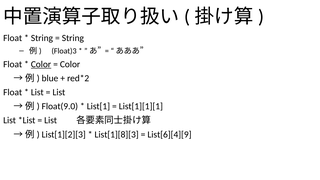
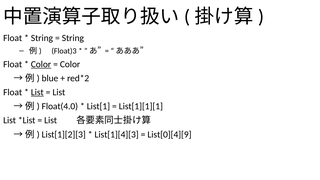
List at (37, 92) underline: none -> present
Float(9.0: Float(9.0 -> Float(4.0
List[1][8][3: List[1][8][3 -> List[1][4][3
List[6][4][9: List[6][4][9 -> List[0][4][9
